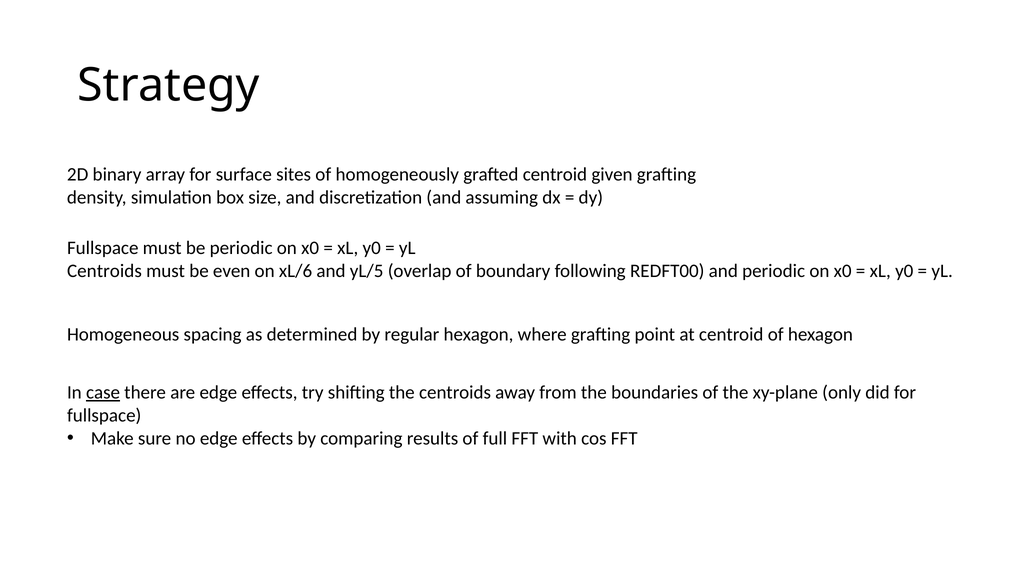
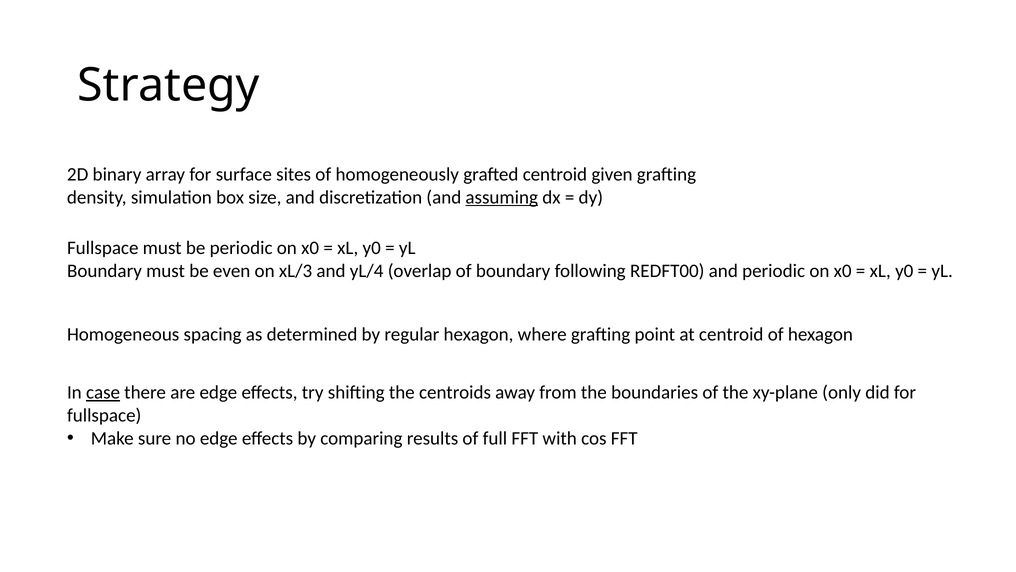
assuming underline: none -> present
Centroids at (104, 271): Centroids -> Boundary
xL/6: xL/6 -> xL/3
yL/5: yL/5 -> yL/4
